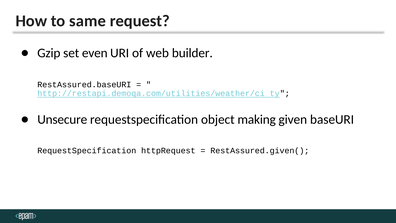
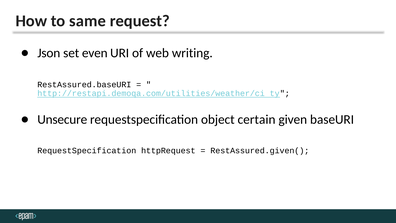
Gzip: Gzip -> Json
builder: builder -> writing
making: making -> certain
